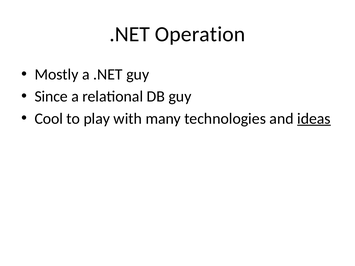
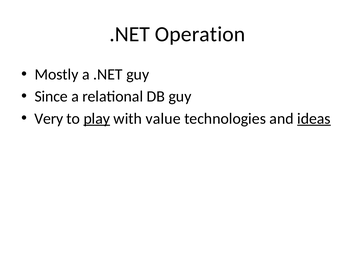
Cool: Cool -> Very
play underline: none -> present
many: many -> value
